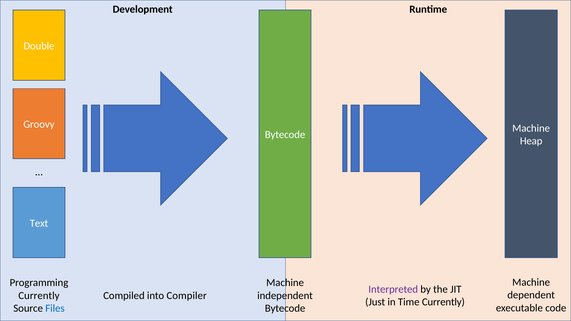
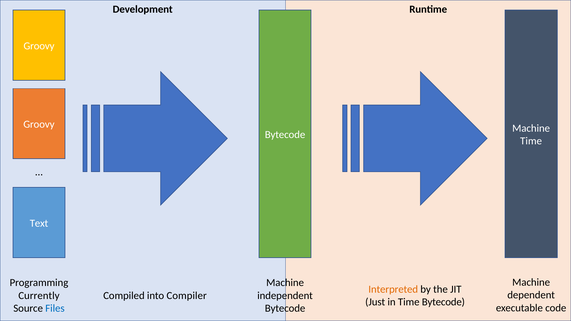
Double at (39, 46): Double -> Groovy
Heap at (531, 141): Heap -> Time
Interpreted colour: purple -> orange
Time Currently: Currently -> Bytecode
